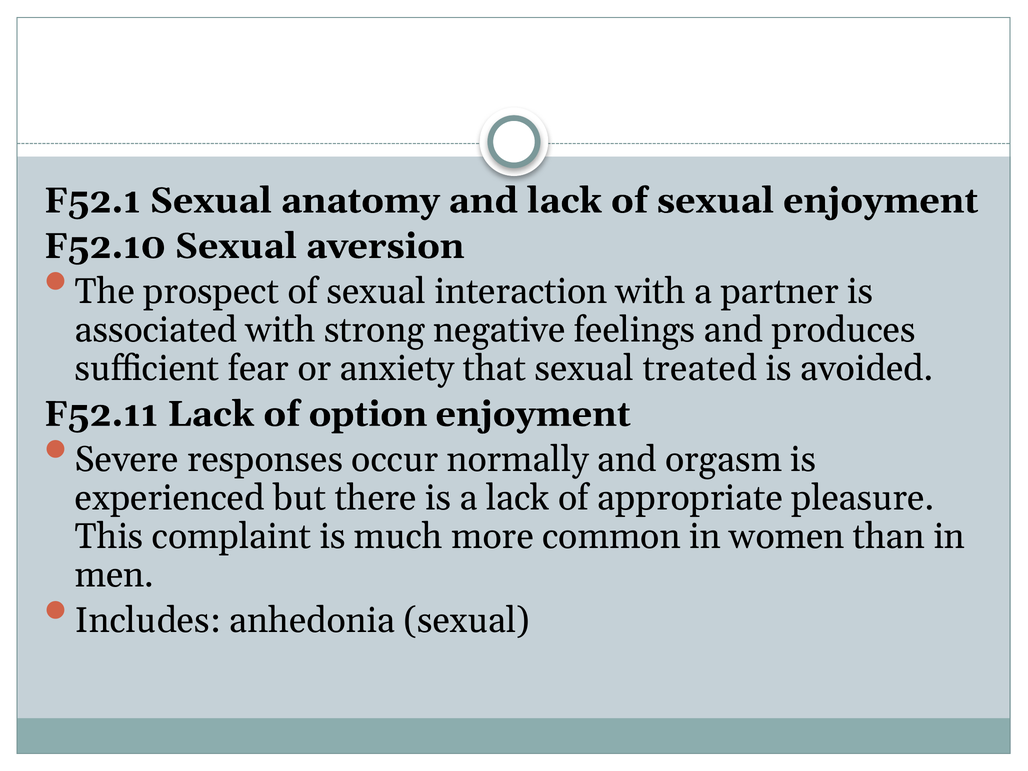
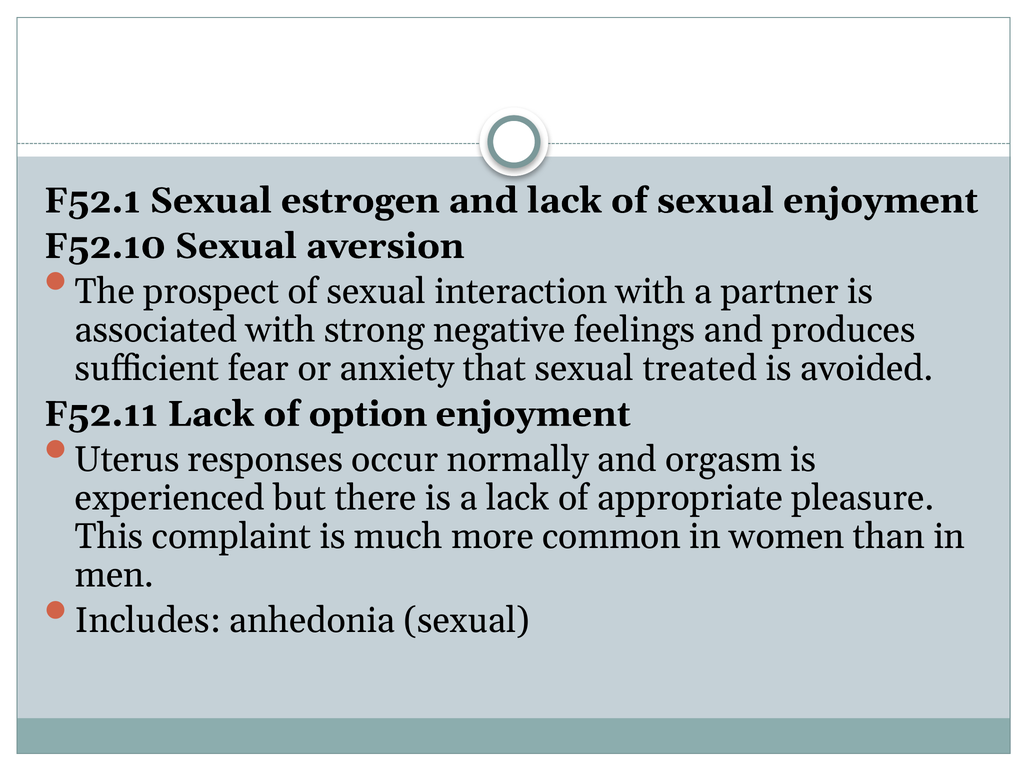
anatomy: anatomy -> estrogen
Severe: Severe -> Uterus
